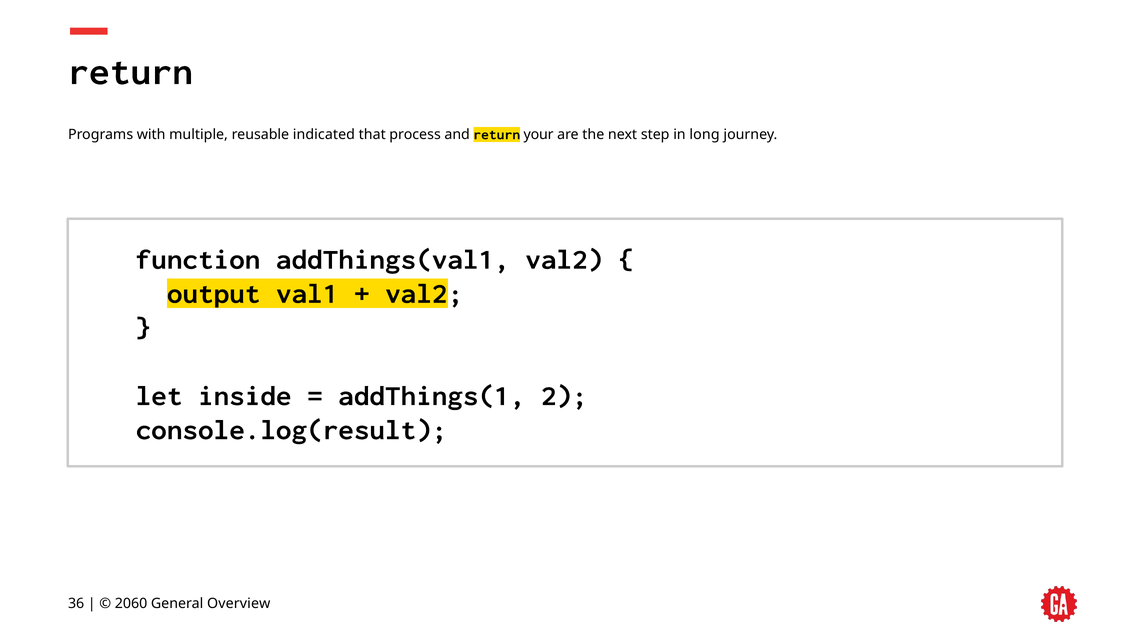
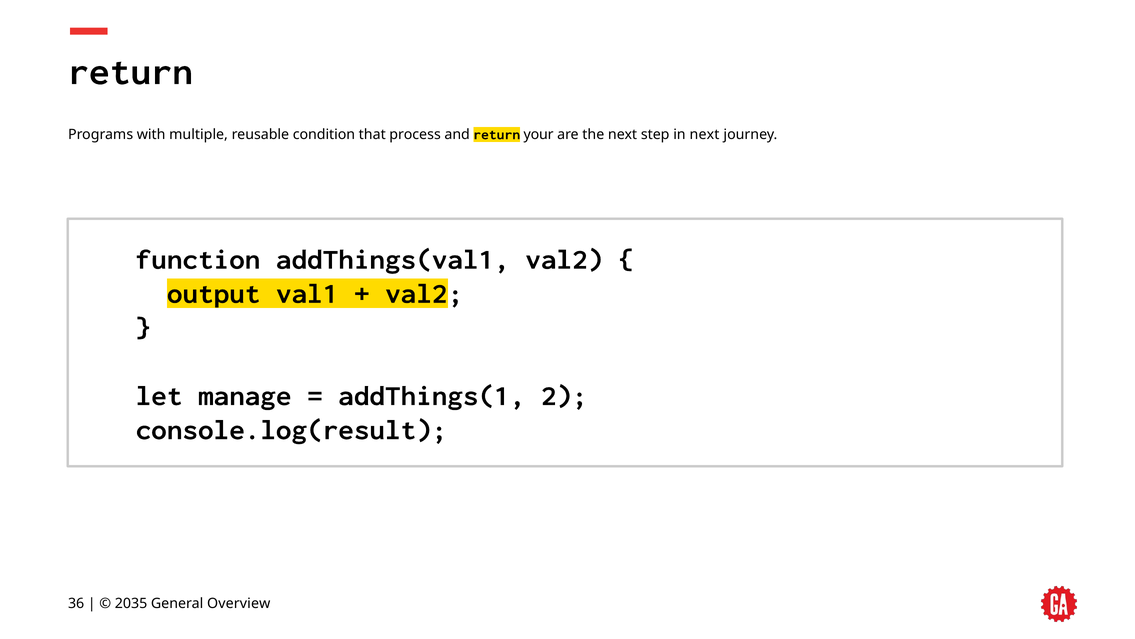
indicated: indicated -> condition
in long: long -> next
inside: inside -> manage
2060: 2060 -> 2035
